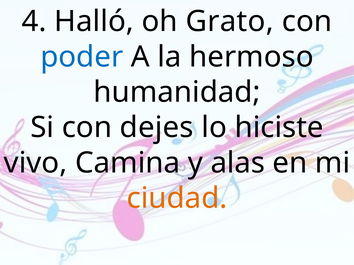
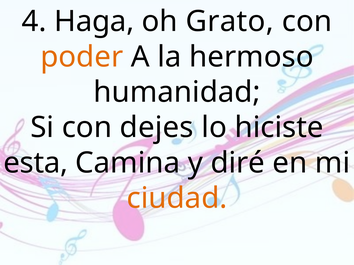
Halló: Halló -> Haga
poder colour: blue -> orange
vivo: vivo -> esta
alas: alas -> diré
